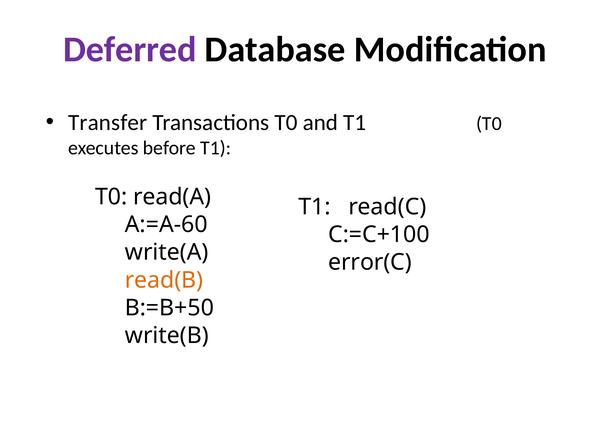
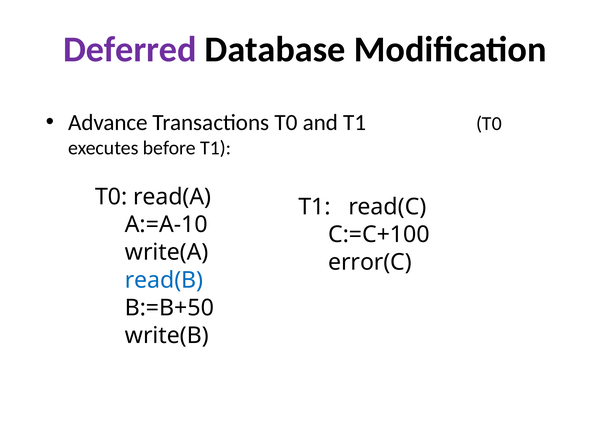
Transfer: Transfer -> Advance
A:=A-60: A:=A-60 -> A:=A-10
read(B colour: orange -> blue
